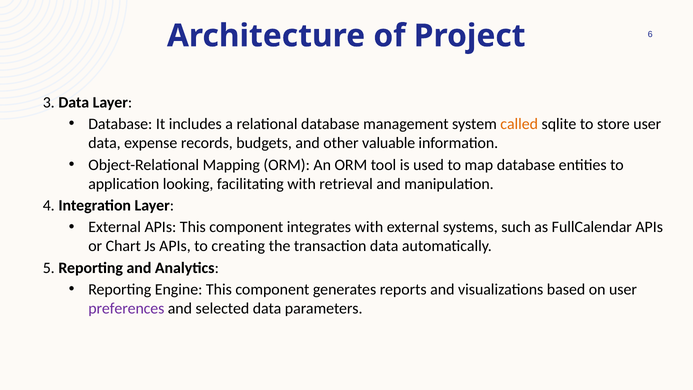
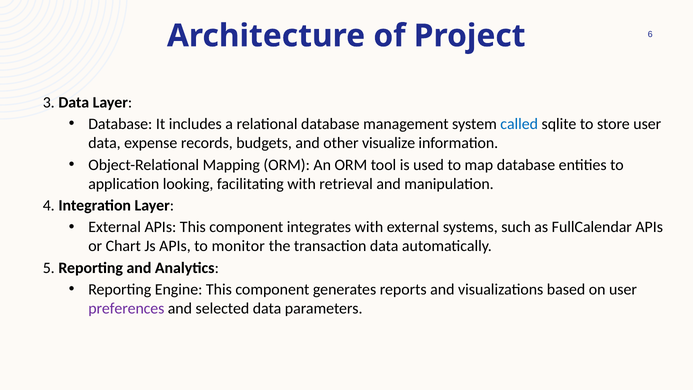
called colour: orange -> blue
valuable: valuable -> visualize
creating: creating -> monitor
